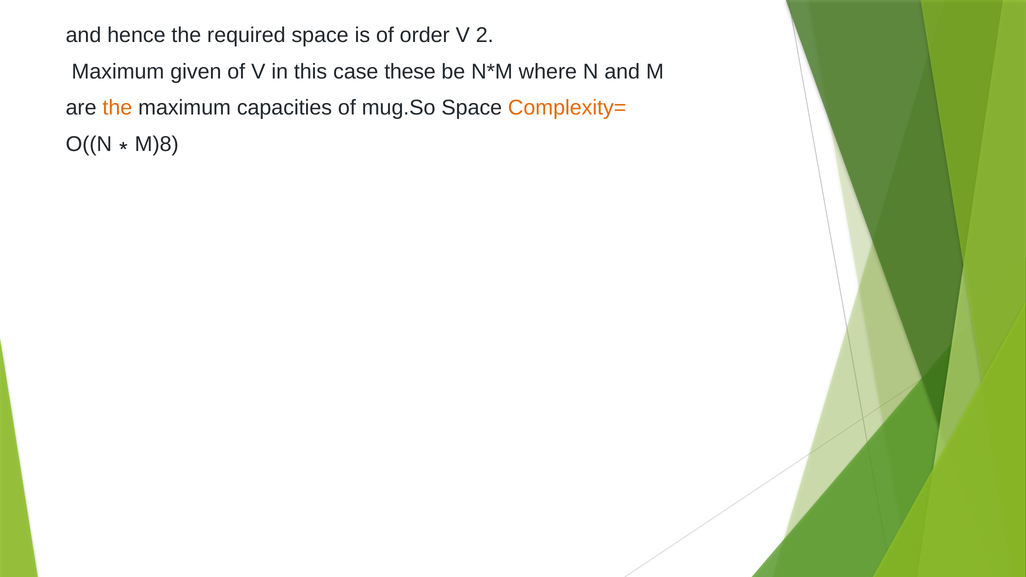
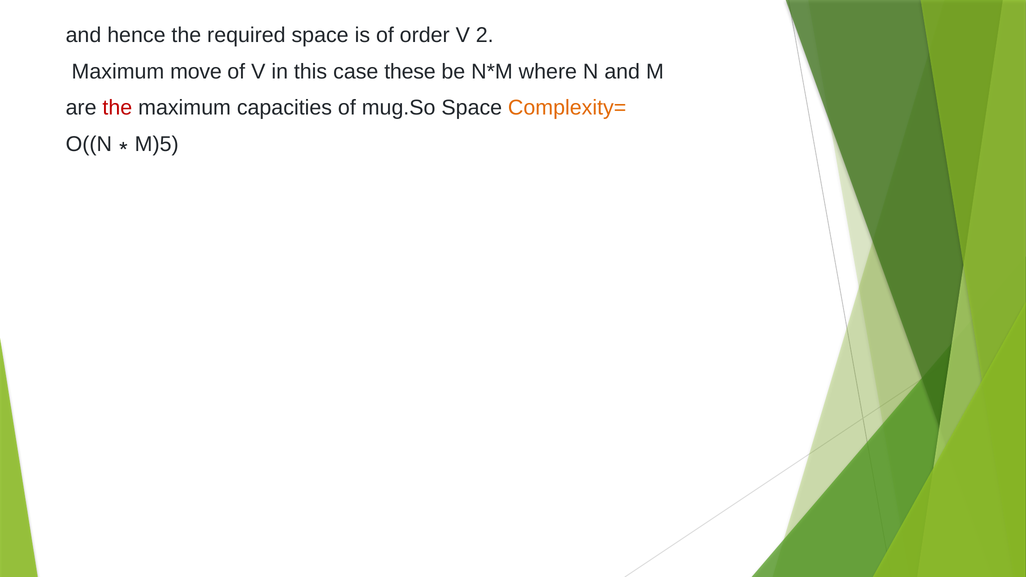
given: given -> move
the at (117, 108) colour: orange -> red
M)8: M)8 -> M)5
